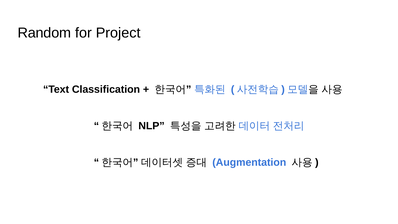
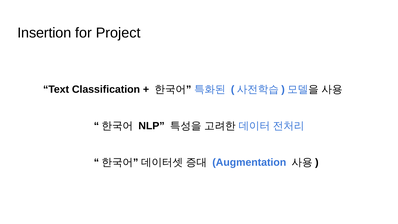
Random: Random -> Insertion
